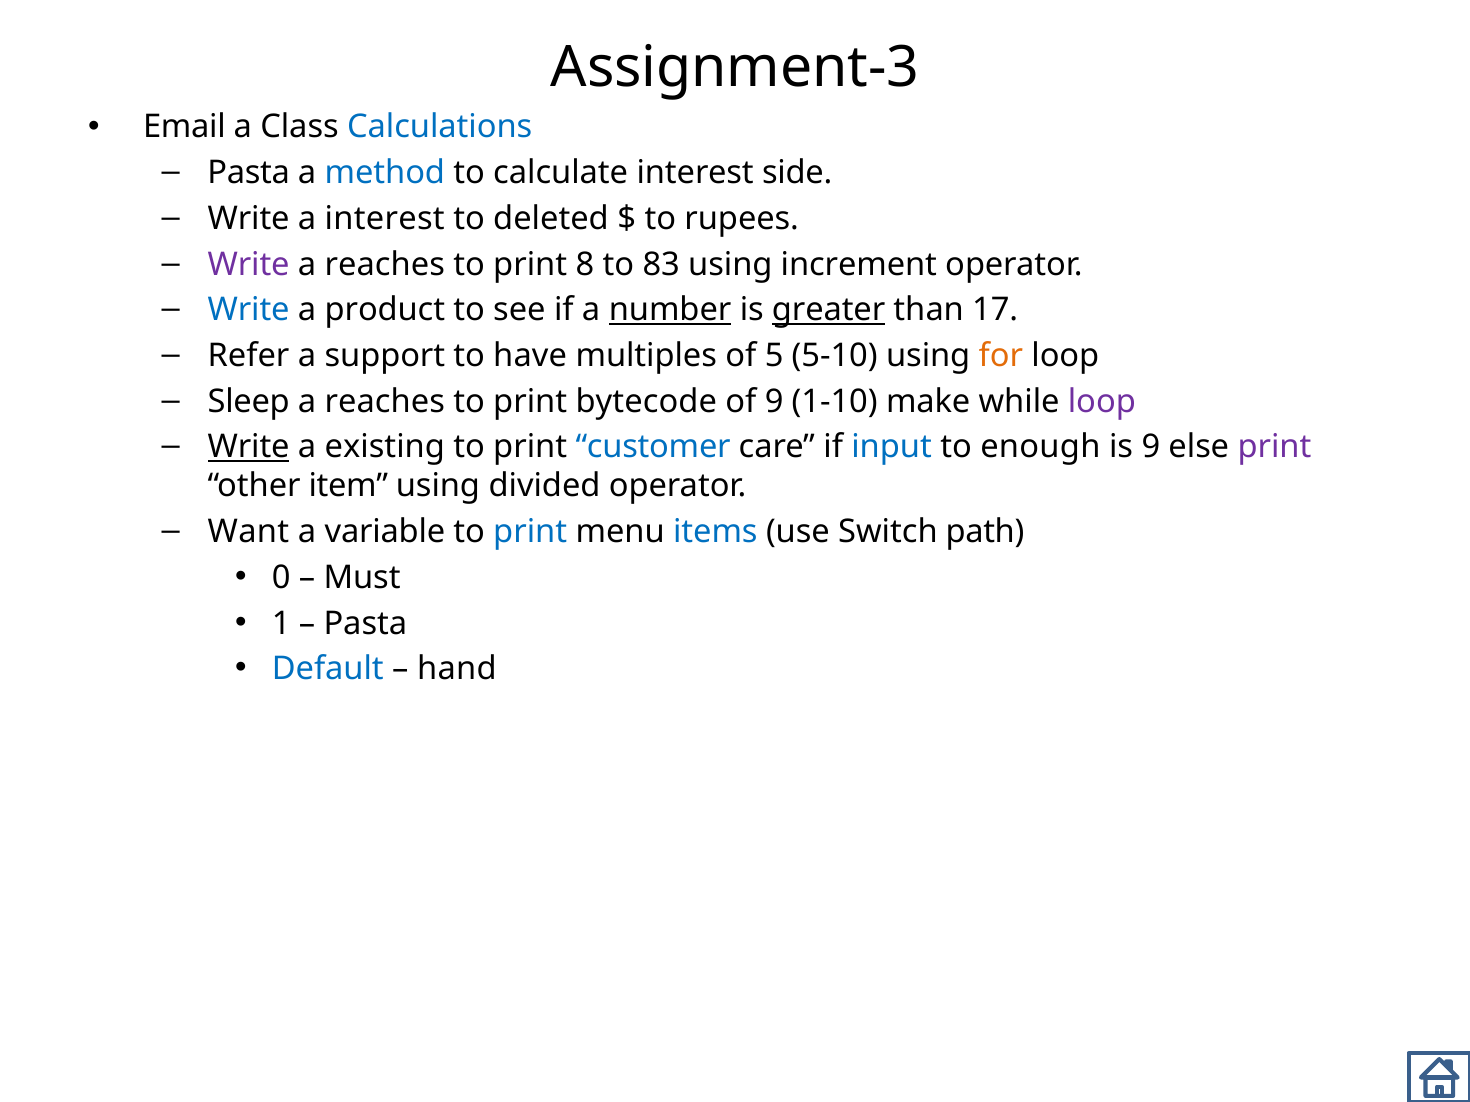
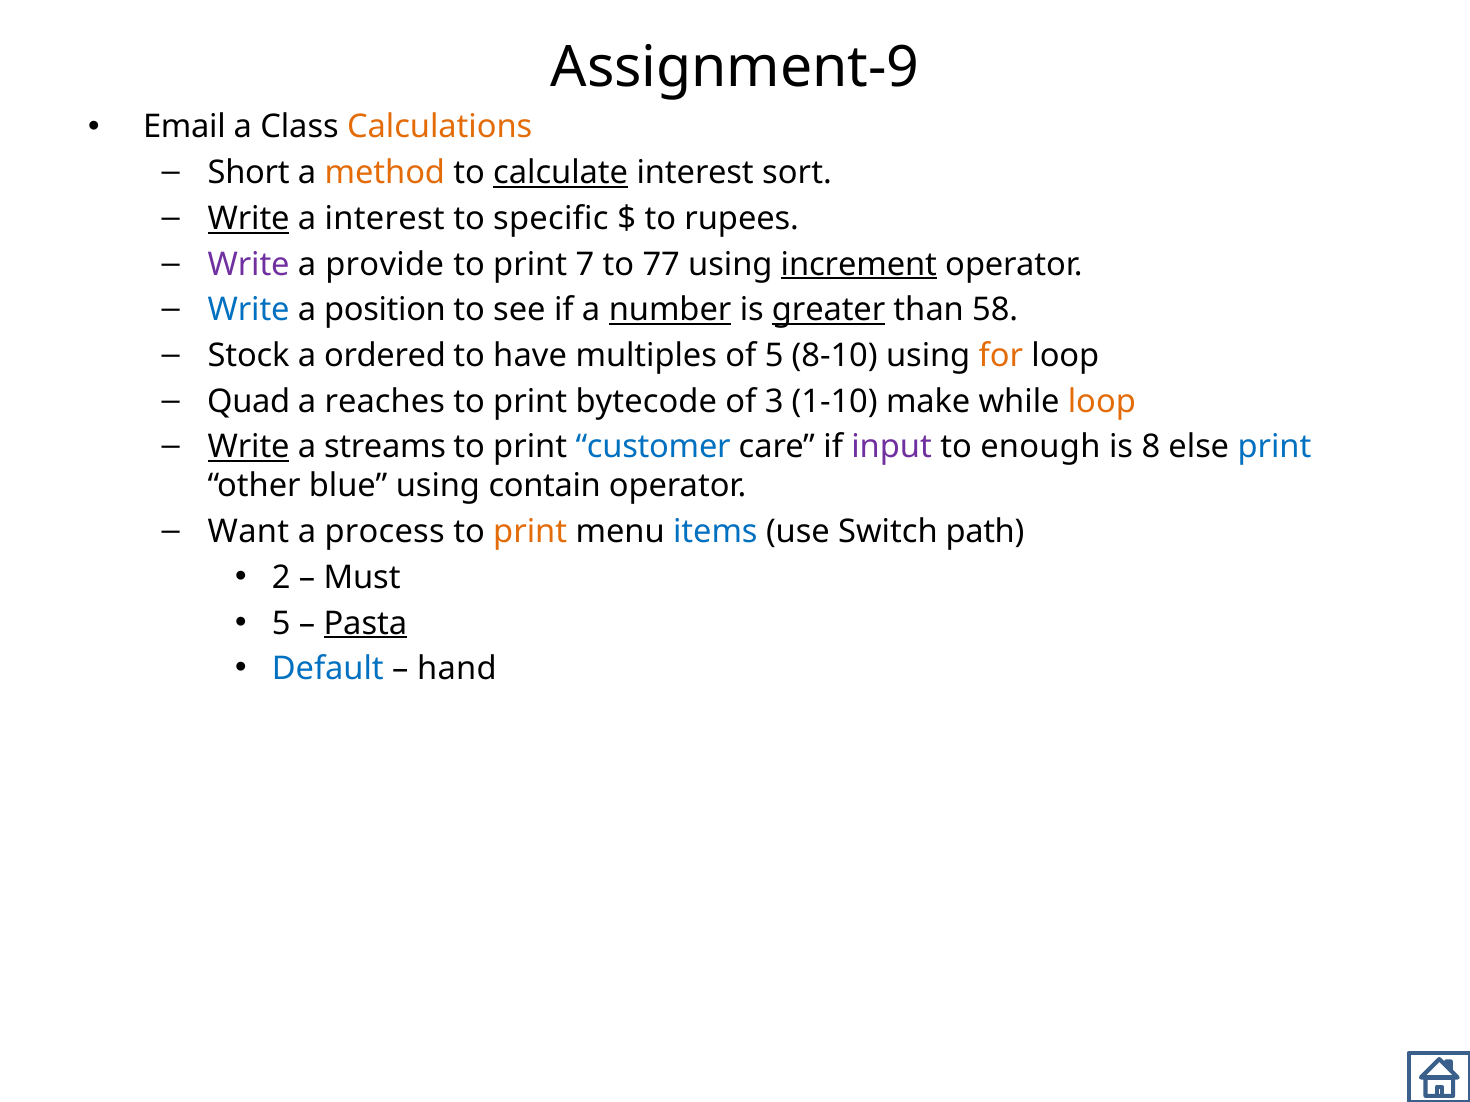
Assignment-3: Assignment-3 -> Assignment-9
Calculations colour: blue -> orange
Pasta at (249, 173): Pasta -> Short
method colour: blue -> orange
calculate underline: none -> present
side: side -> sort
Write at (249, 219) underline: none -> present
deleted: deleted -> specific
reaches at (385, 264): reaches -> provide
8: 8 -> 7
83: 83 -> 77
increment underline: none -> present
product: product -> position
17: 17 -> 58
Refer: Refer -> Stock
support: support -> ordered
5-10: 5-10 -> 8-10
Sleep: Sleep -> Quad
of 9: 9 -> 3
loop at (1102, 402) colour: purple -> orange
existing: existing -> streams
input colour: blue -> purple
is 9: 9 -> 8
print at (1274, 447) colour: purple -> blue
item: item -> blue
divided: divided -> contain
variable: variable -> process
print at (530, 532) colour: blue -> orange
0: 0 -> 2
1 at (281, 624): 1 -> 5
Pasta at (365, 624) underline: none -> present
